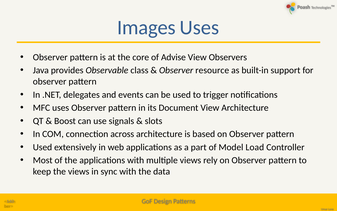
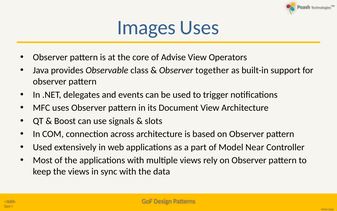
Observers: Observers -> Operators
resource: resource -> together
Load: Load -> Near
